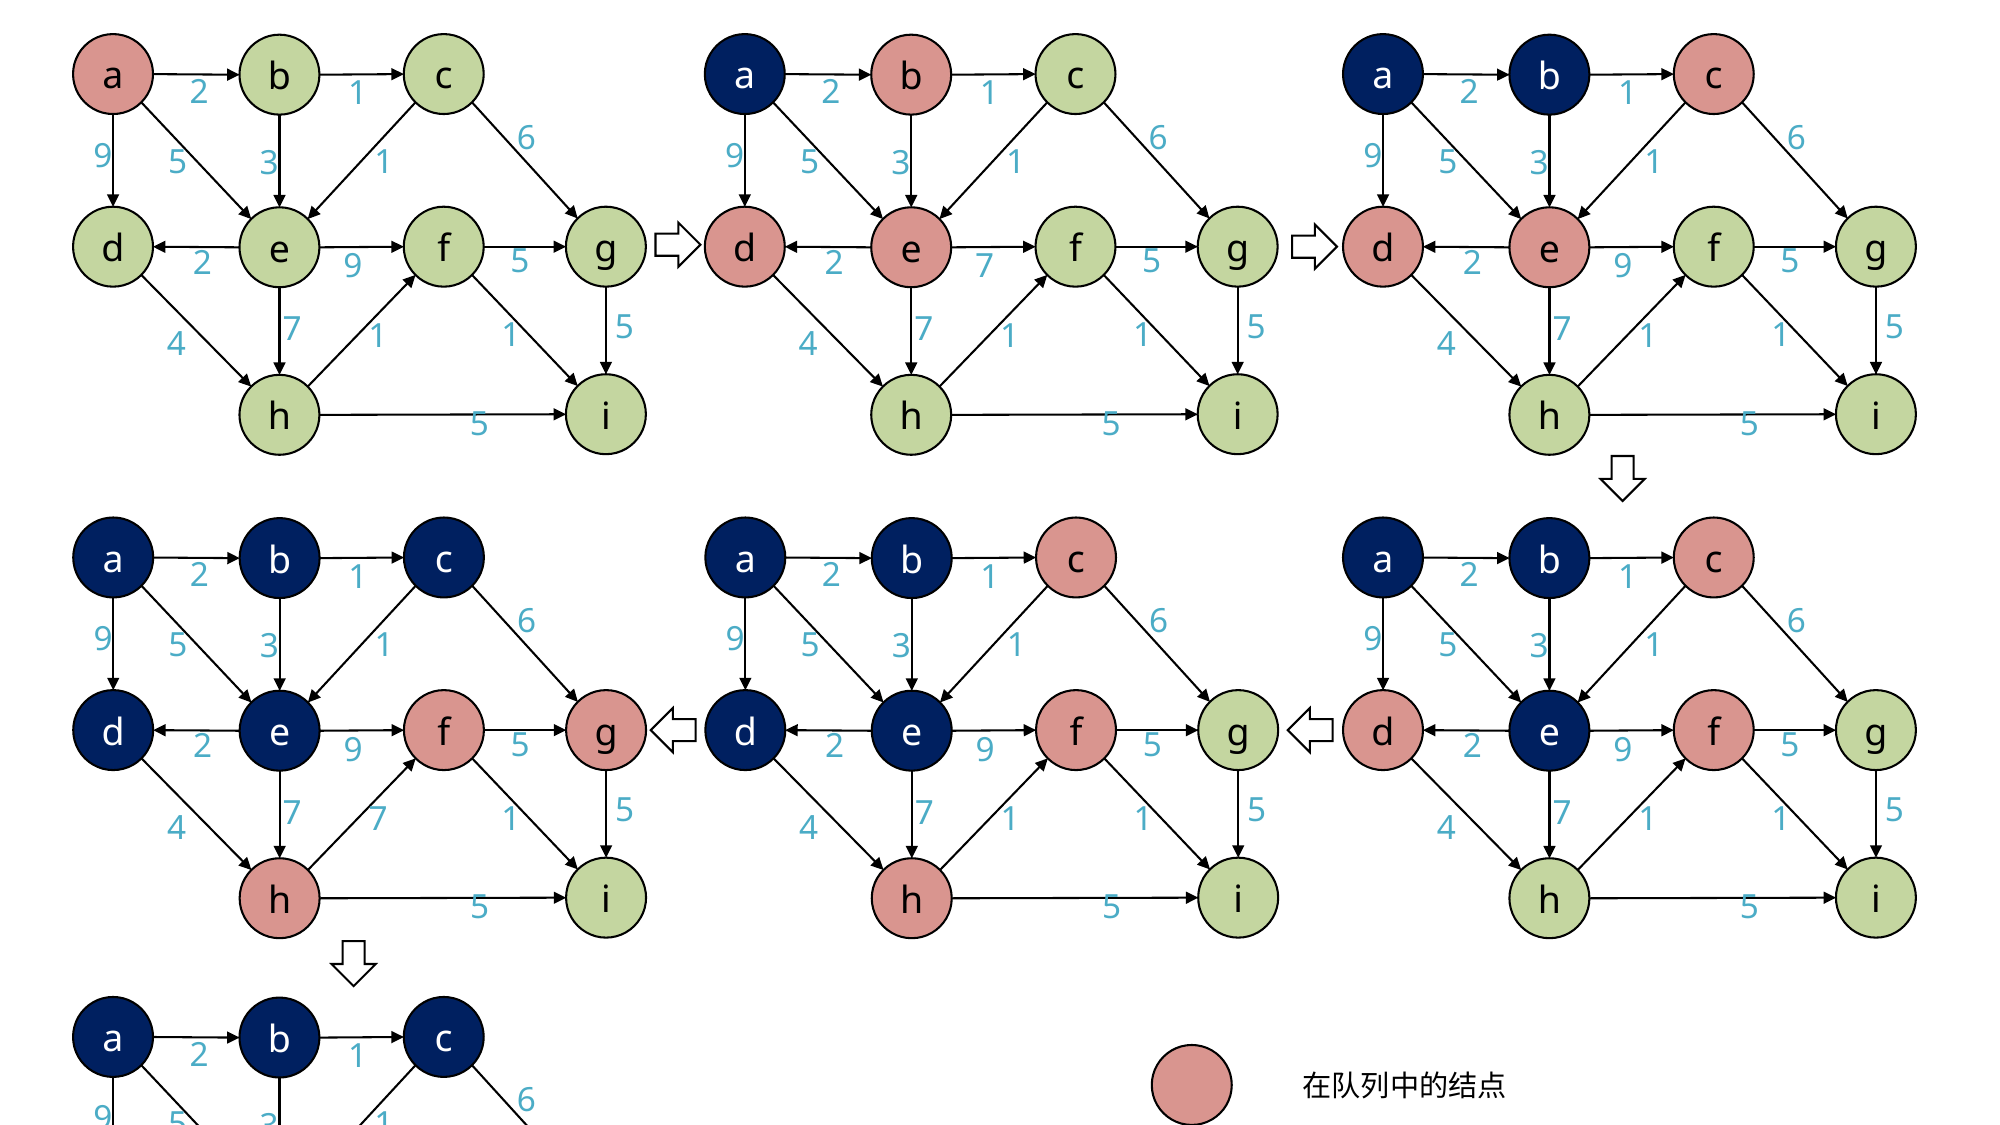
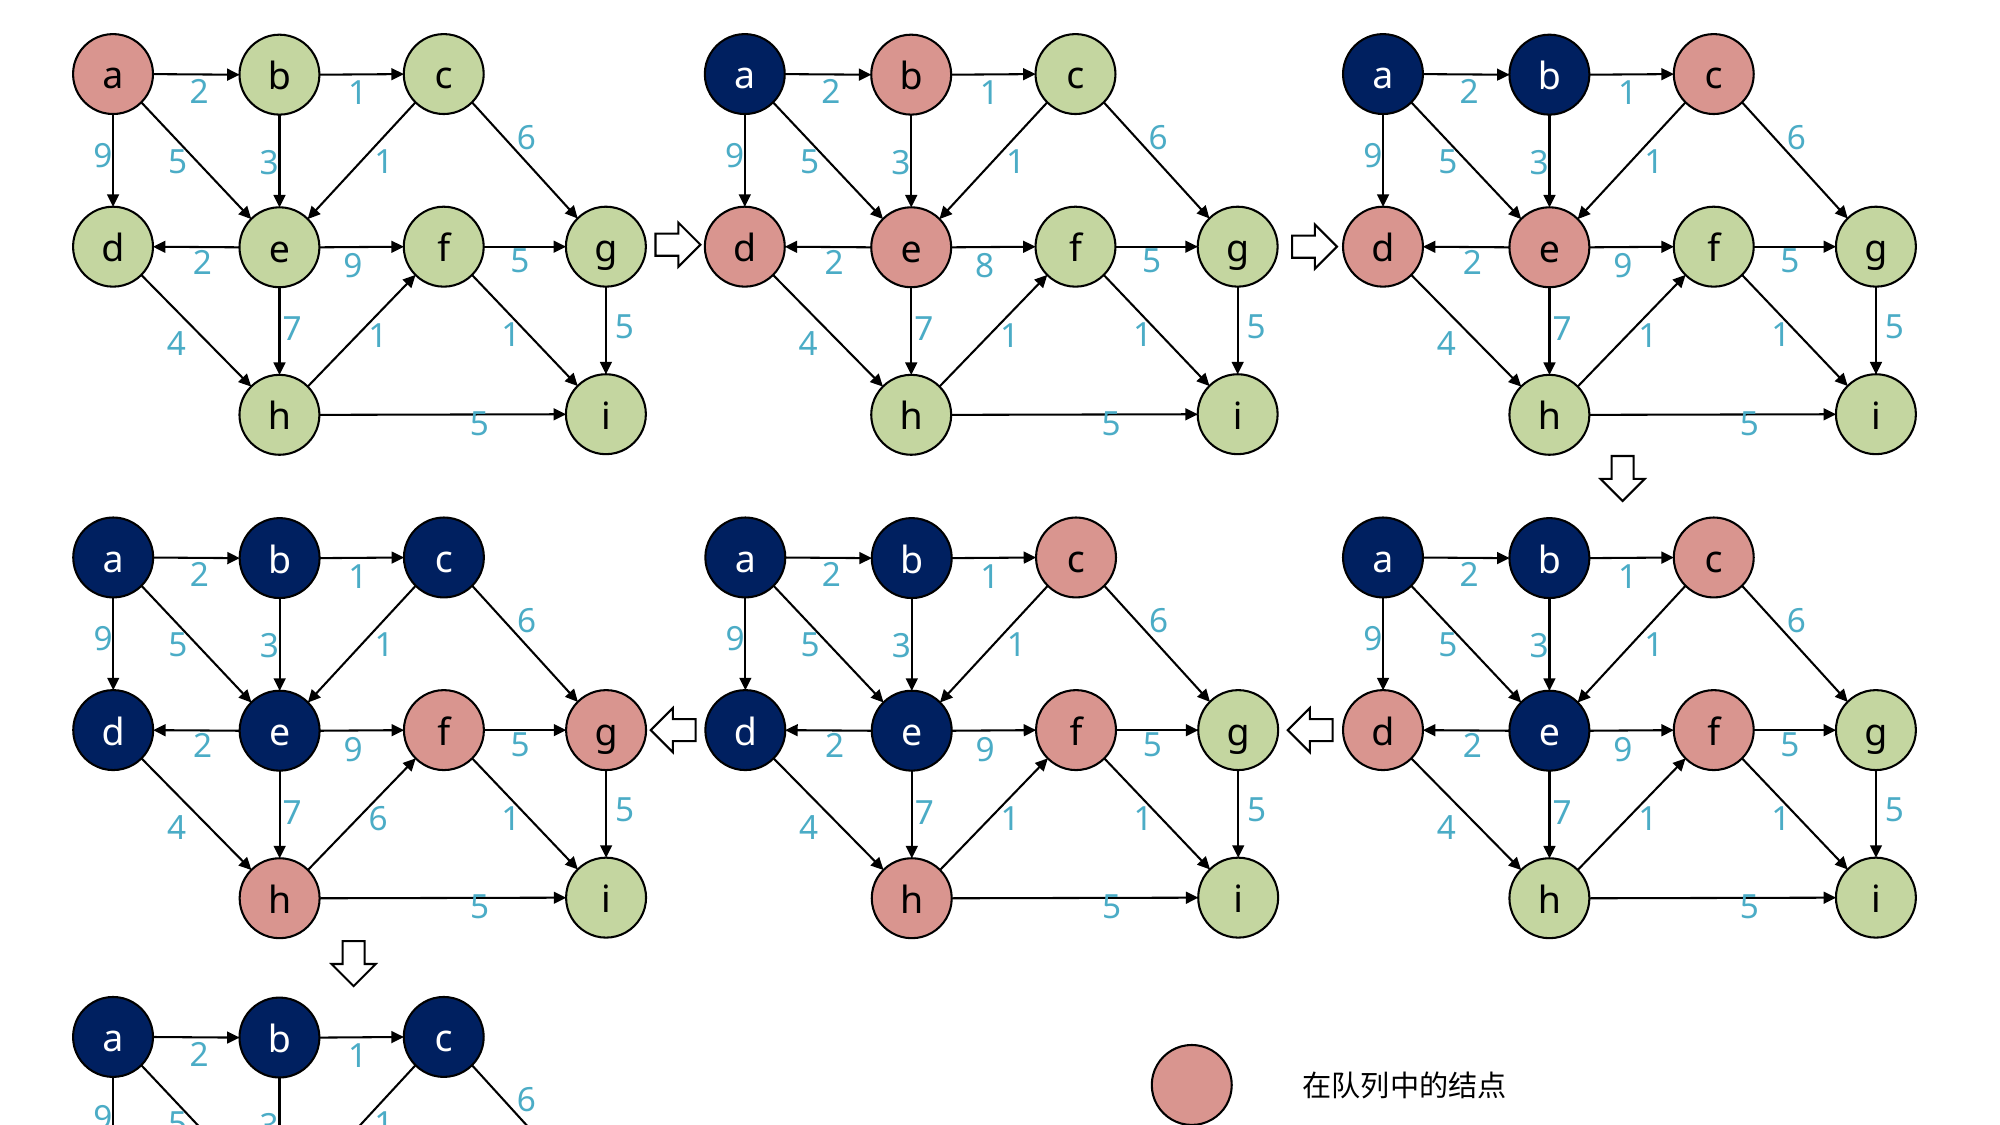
2 7: 7 -> 8
4 7: 7 -> 6
